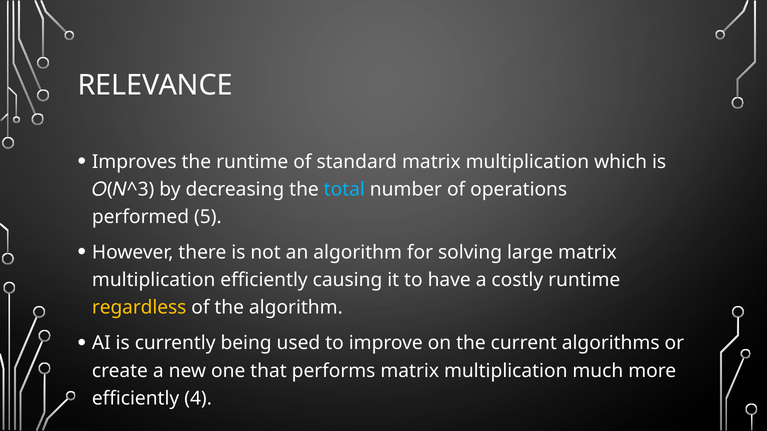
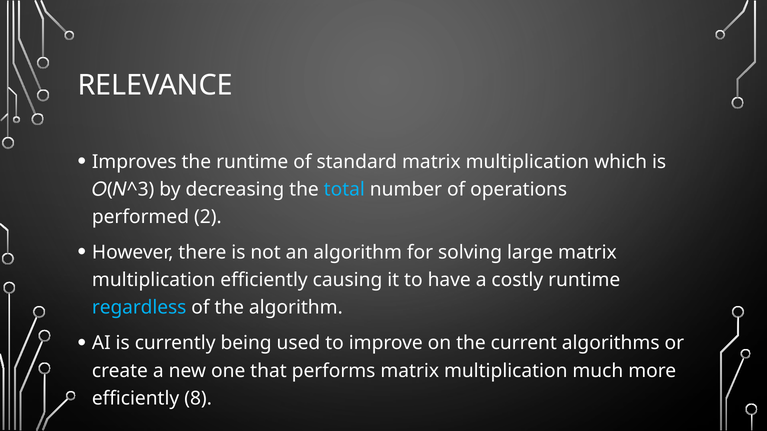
5: 5 -> 2
regardless colour: yellow -> light blue
4: 4 -> 8
